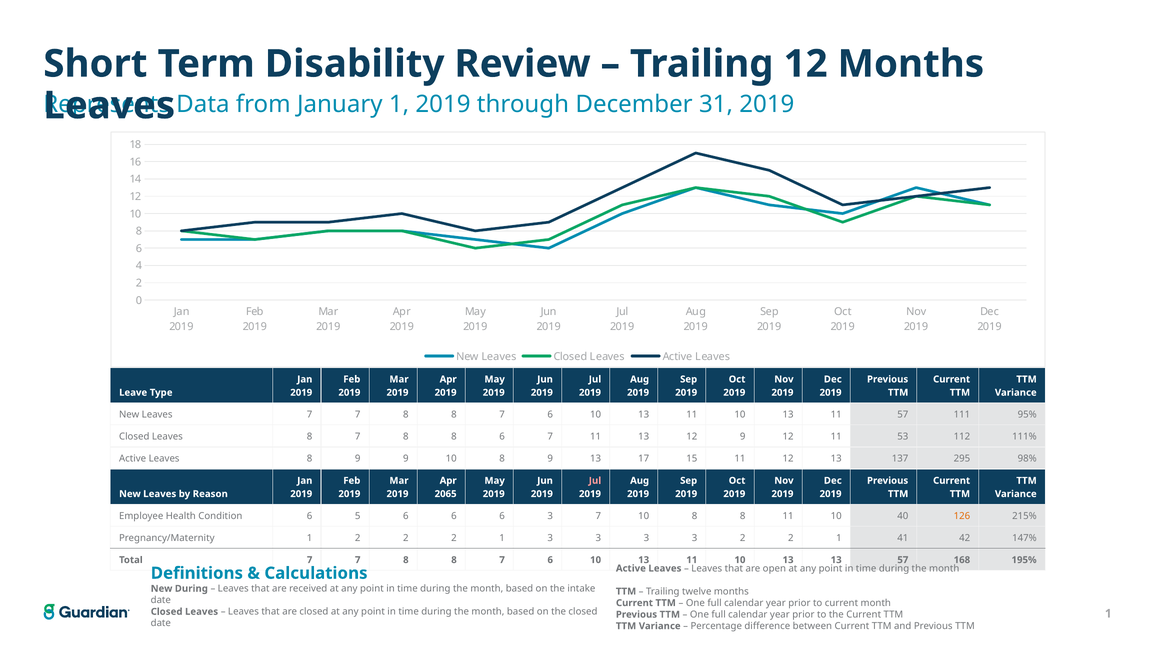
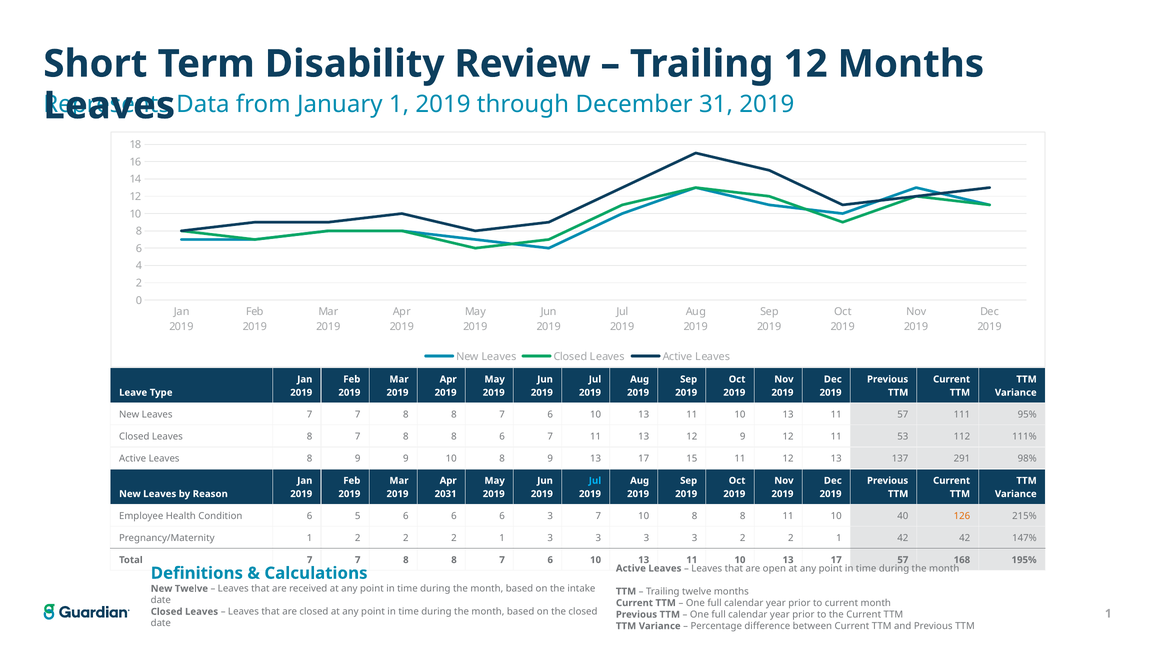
295: 295 -> 291
Jul at (595, 480) colour: pink -> light blue
2065: 2065 -> 2031
1 41: 41 -> 42
10 13 13: 13 -> 17
New During: During -> Twelve
